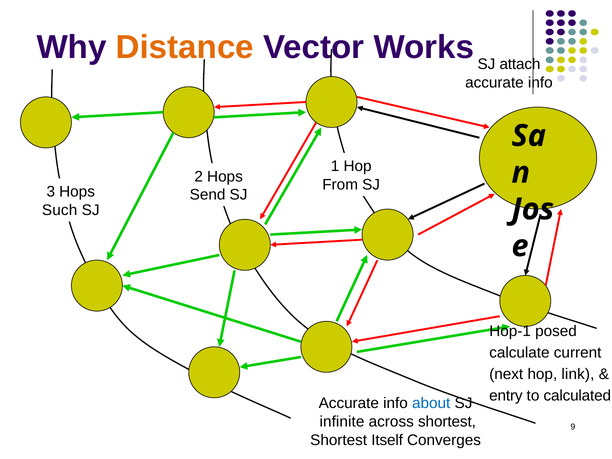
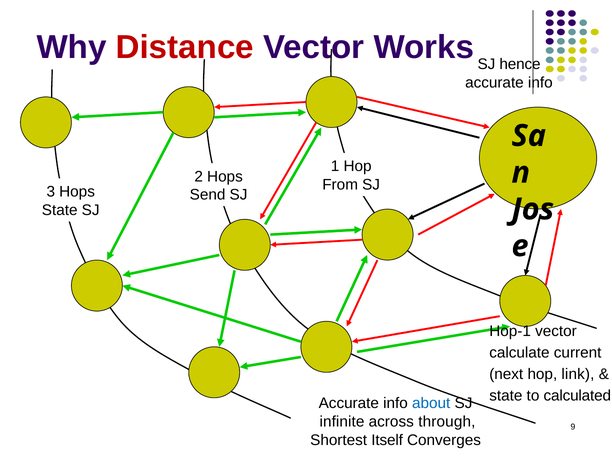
Distance colour: orange -> red
attach: attach -> hence
Such at (60, 210): Such -> State
Hop-1 posed: posed -> vector
entry at (506, 396): entry -> state
across shortest: shortest -> through
